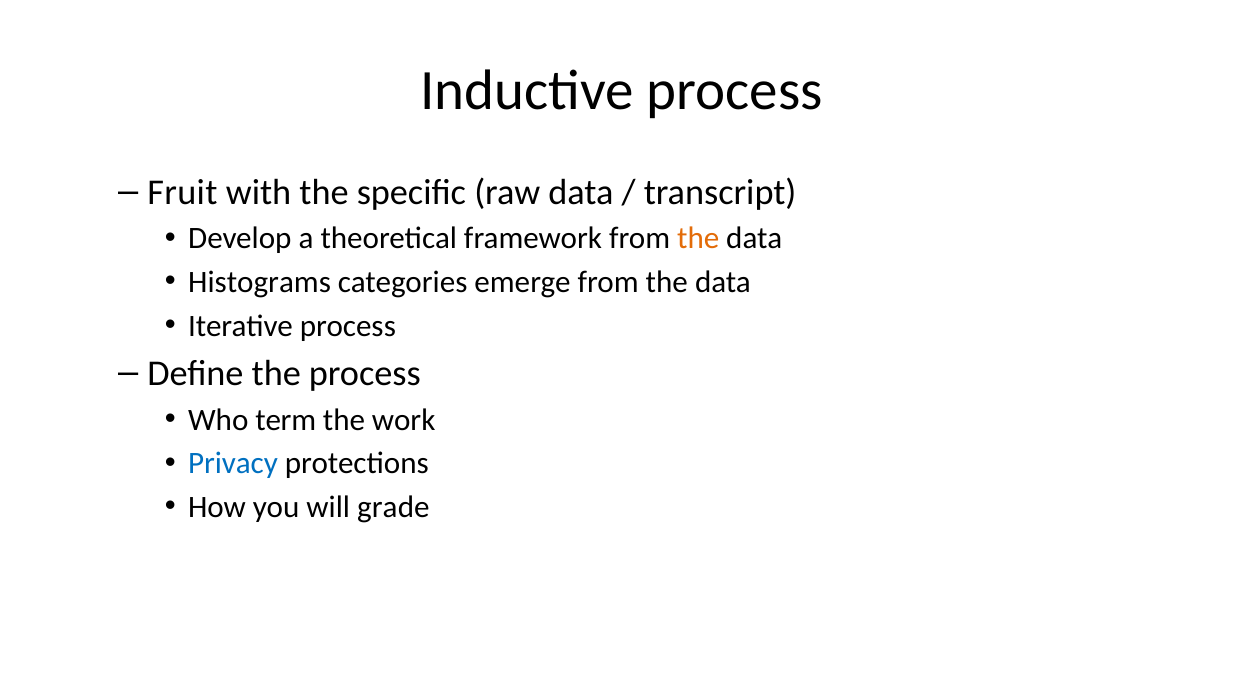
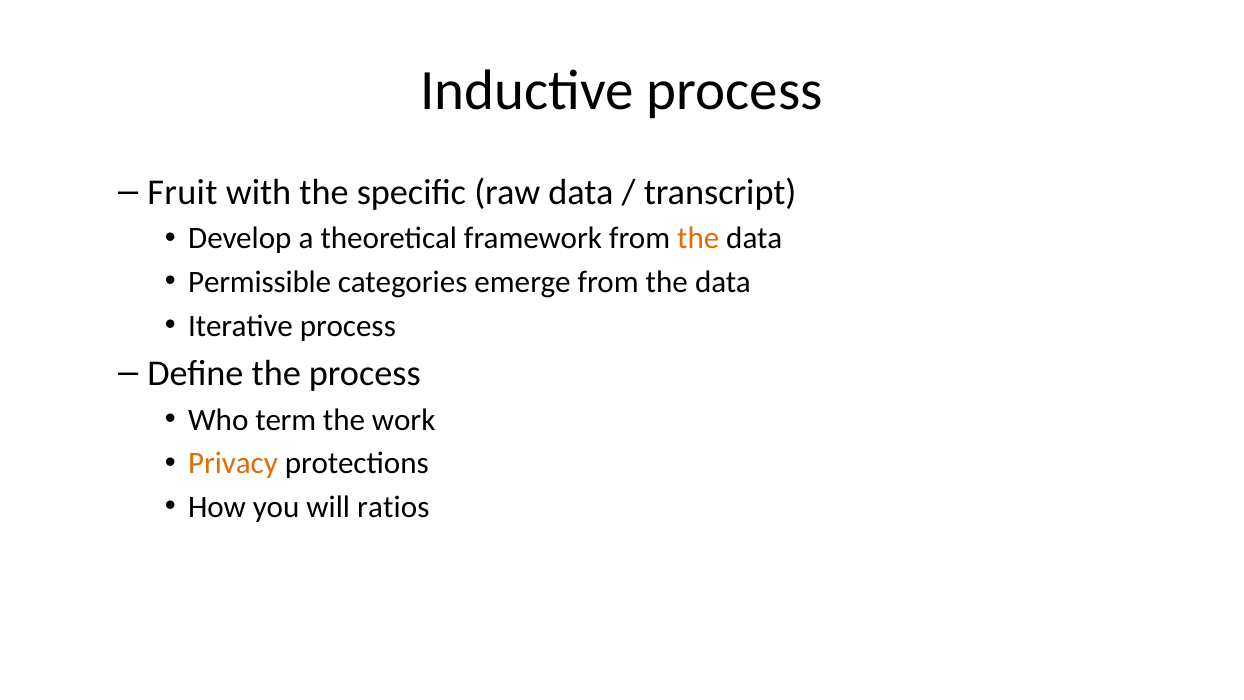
Histograms: Histograms -> Permissible
Privacy colour: blue -> orange
grade: grade -> ratios
